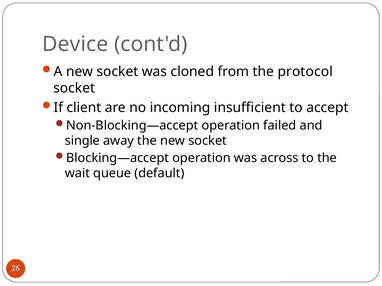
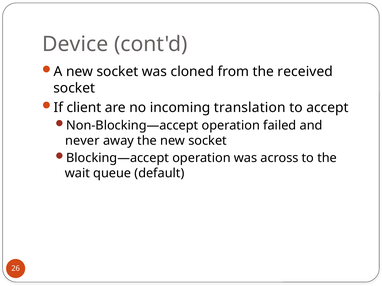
protocol: protocol -> received
insufficient: insufficient -> translation
single: single -> never
